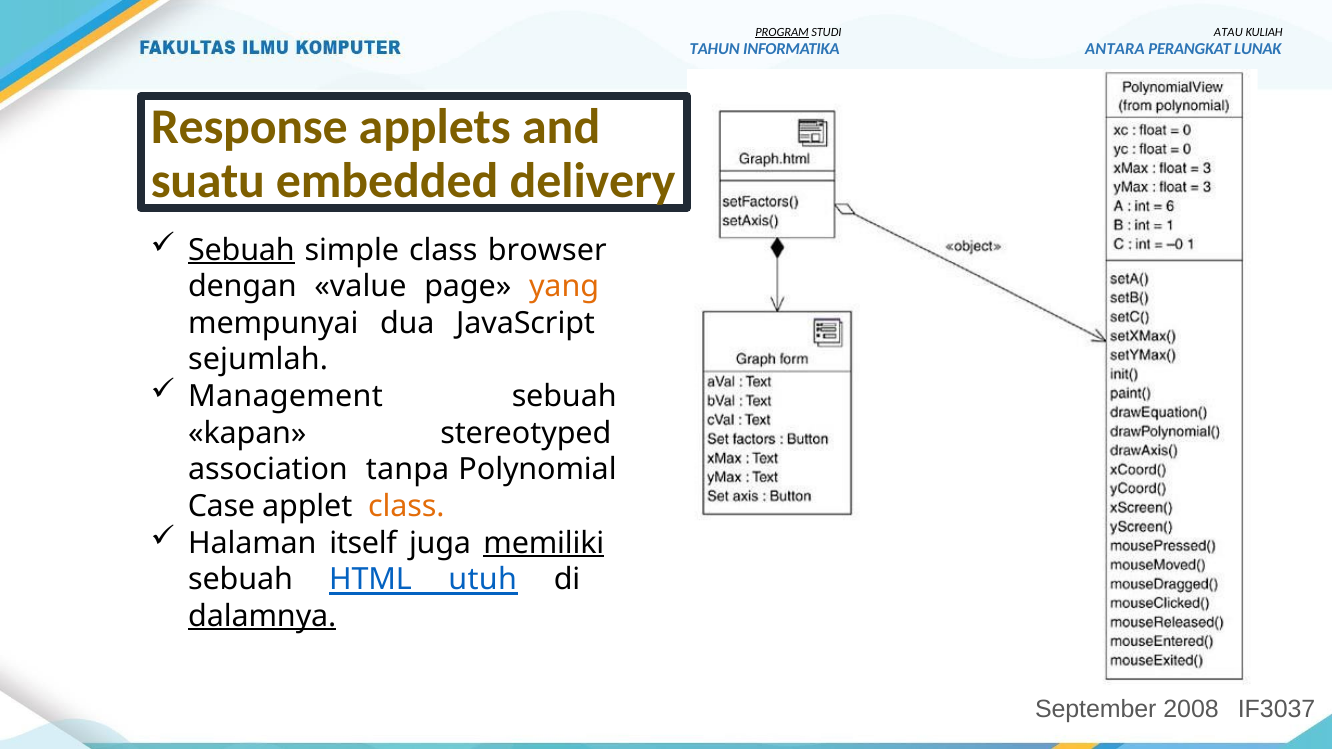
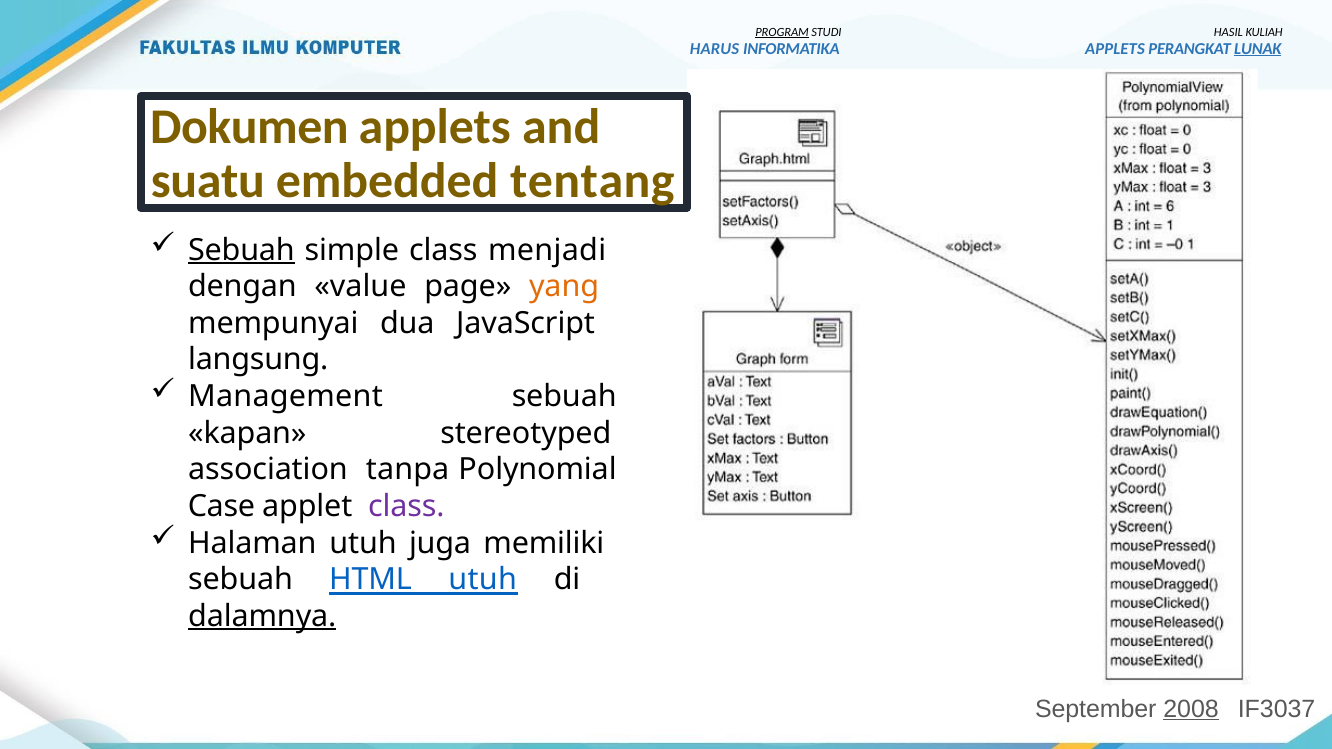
ATAU: ATAU -> HASIL
TAHUN: TAHUN -> HARUS
ANTARA at (1115, 49): ANTARA -> APPLETS
LUNAK underline: none -> present
Response: Response -> Dokumen
delivery: delivery -> tentang
browser: browser -> menjadi
sejumlah: sejumlah -> langsung
class at (406, 506) colour: orange -> purple
Halaman itself: itself -> utuh
memiliki underline: present -> none
2008 underline: none -> present
